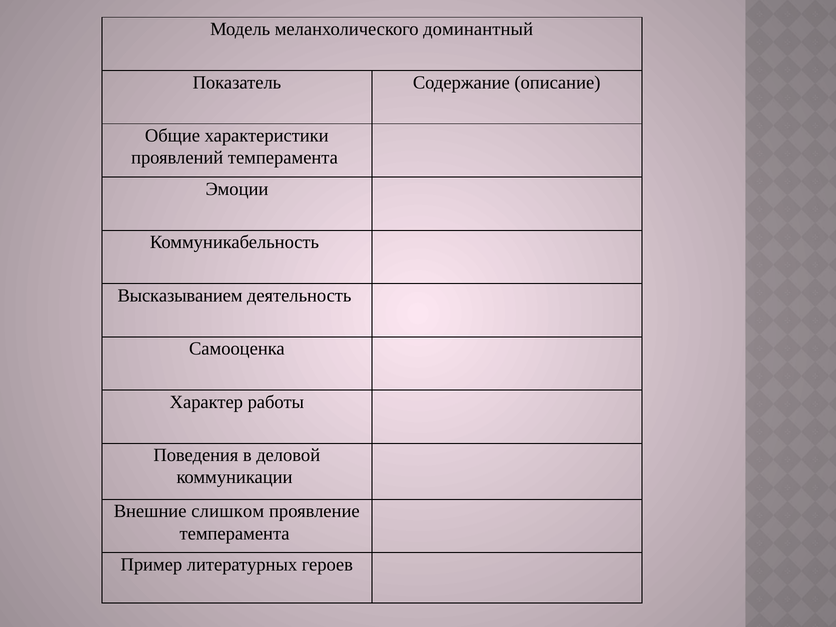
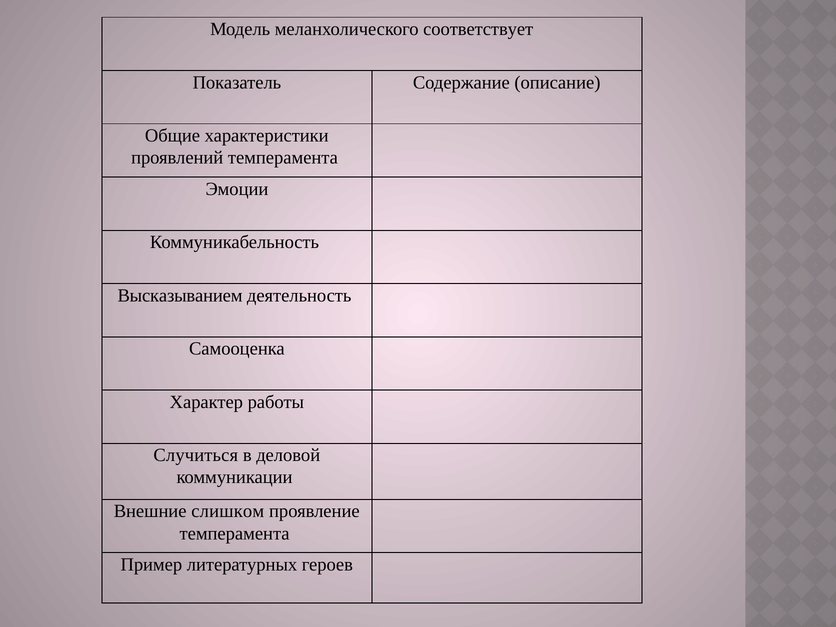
доминантный: доминантный -> соответствует
Поведения: Поведения -> Случиться
